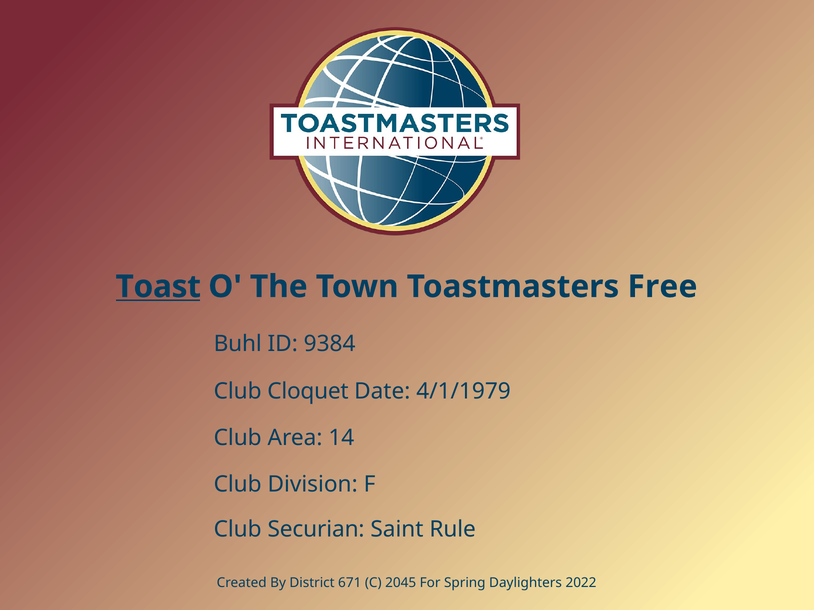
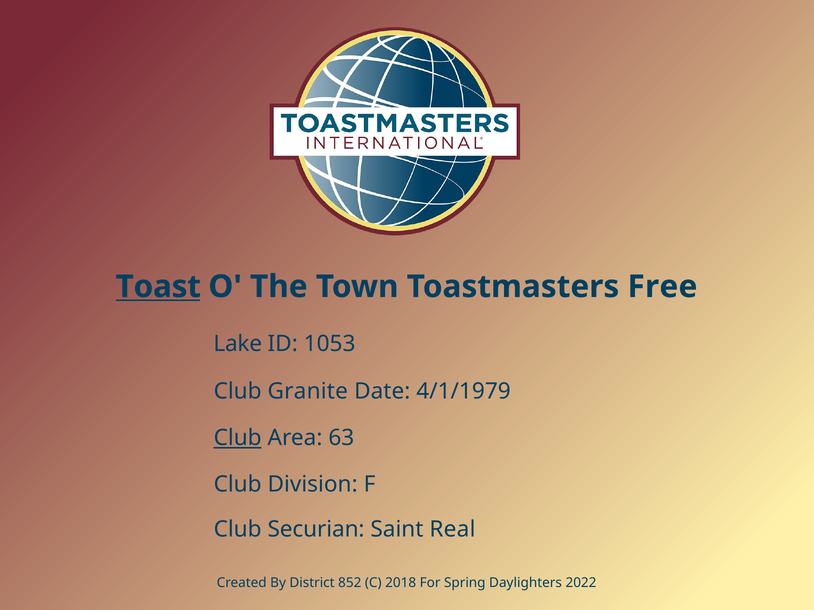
Buhl: Buhl -> Lake
9384: 9384 -> 1053
Cloquet: Cloquet -> Granite
Club at (238, 438) underline: none -> present
14: 14 -> 63
Rule: Rule -> Real
671: 671 -> 852
2045: 2045 -> 2018
